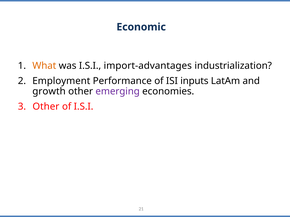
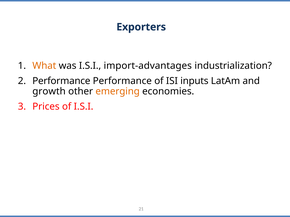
Economic: Economic -> Exporters
Employment at (61, 81): Employment -> Performance
emerging colour: purple -> orange
Other at (46, 107): Other -> Prices
